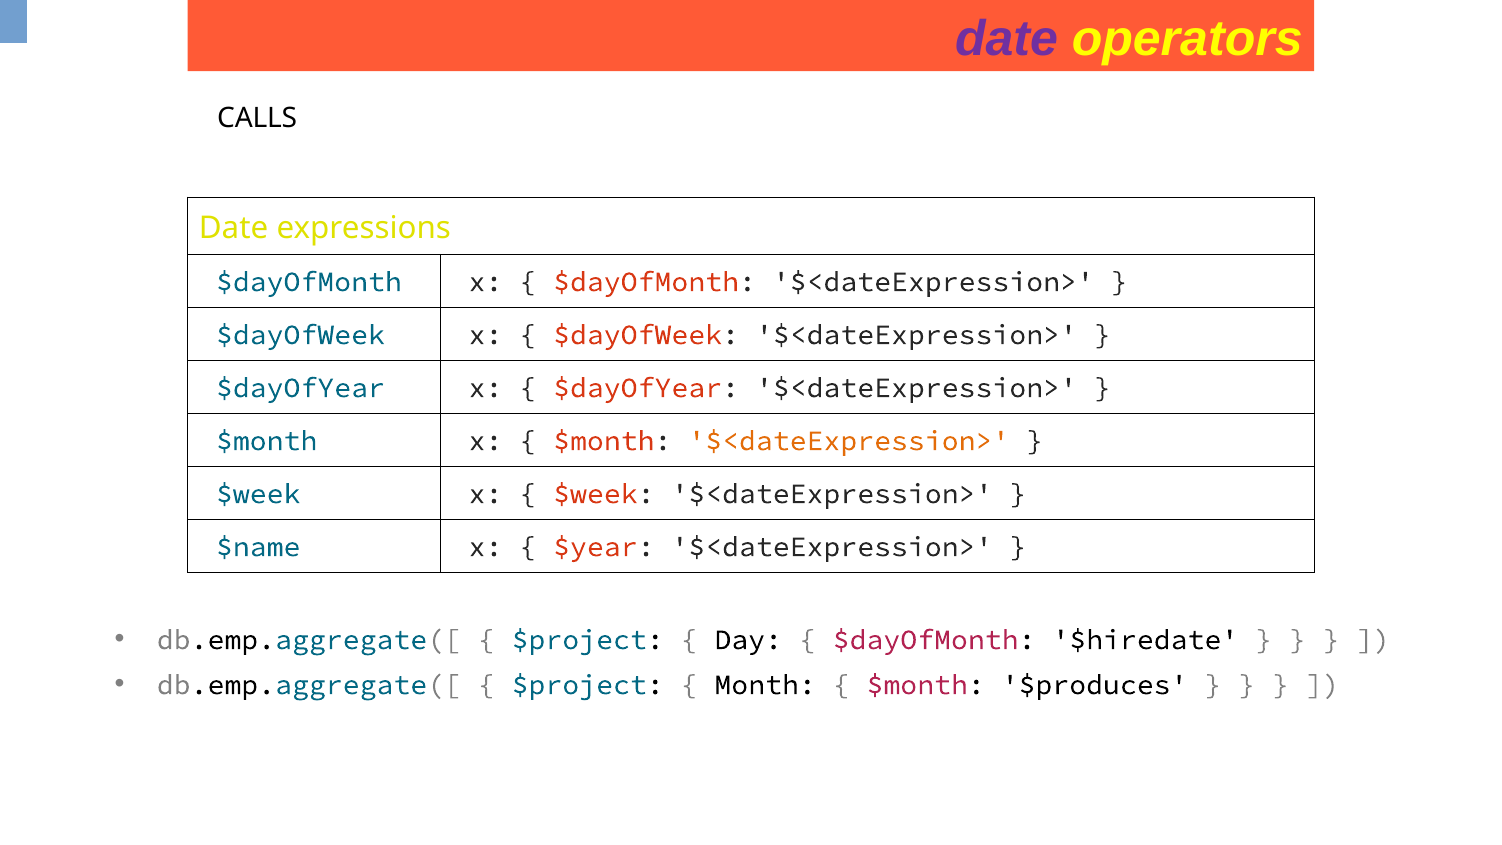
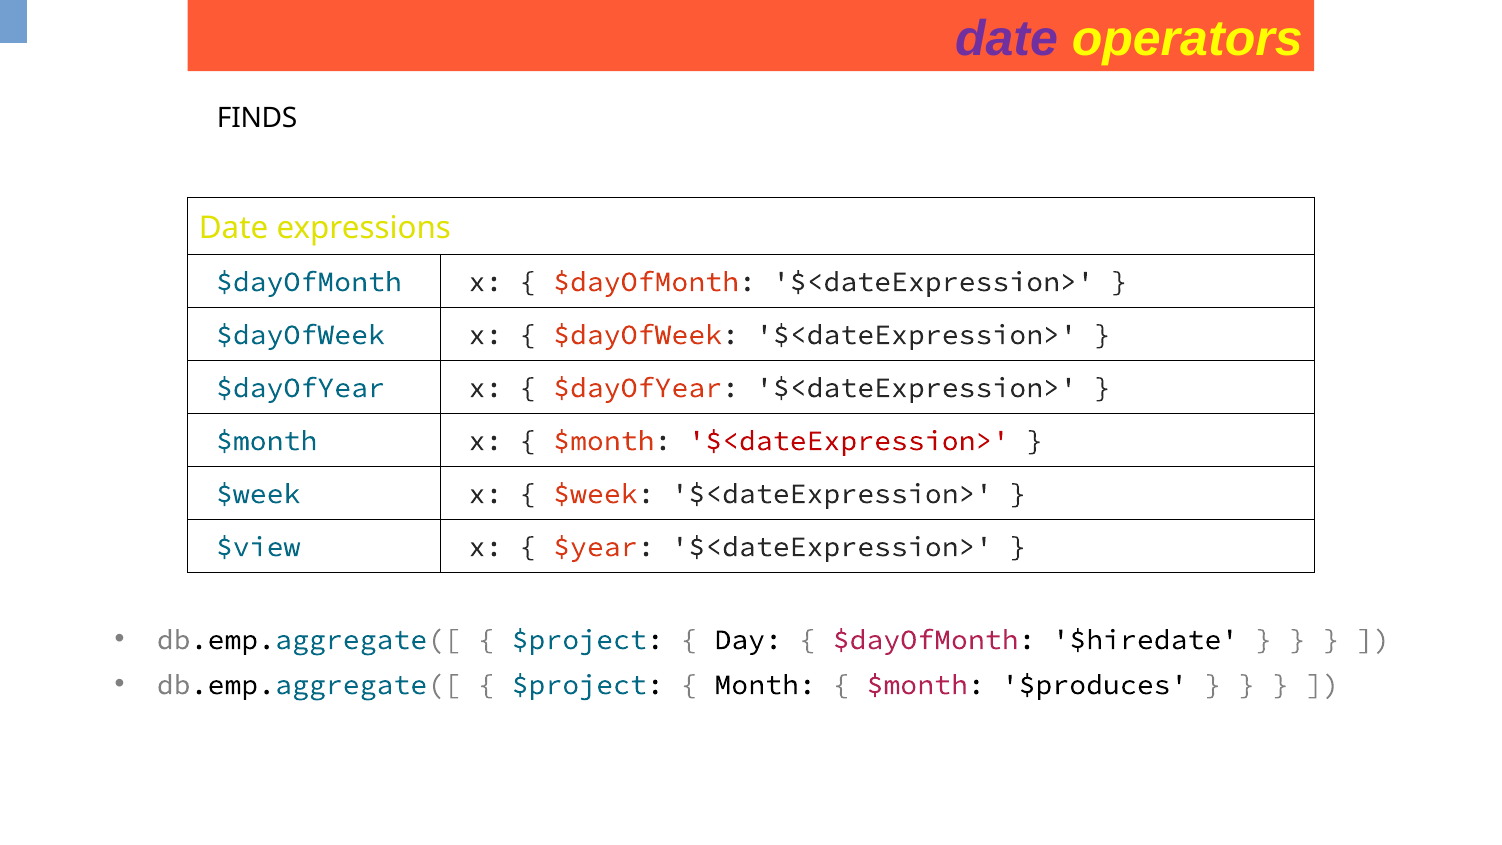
CALLS: CALLS -> FINDS
$<dateExpression> at (849, 441) colour: orange -> red
$name: $name -> $view
